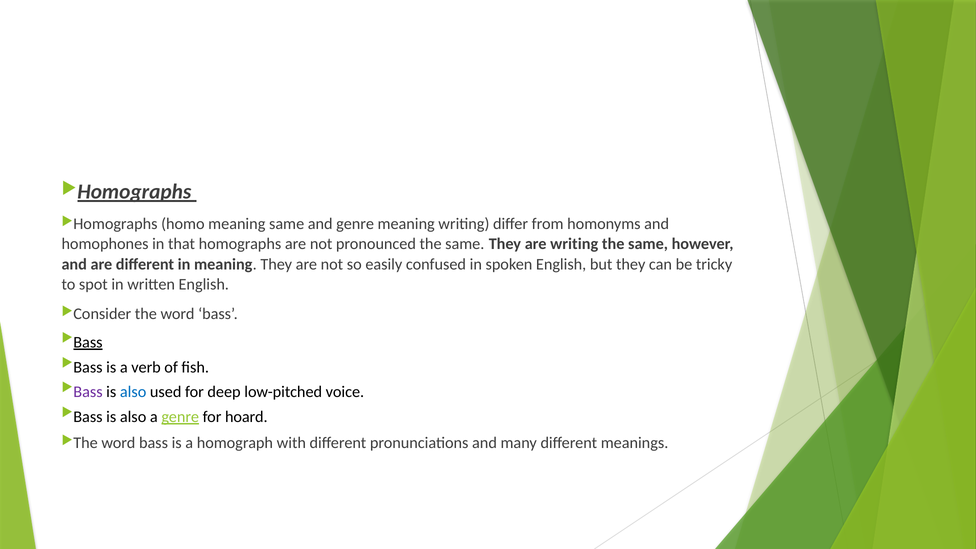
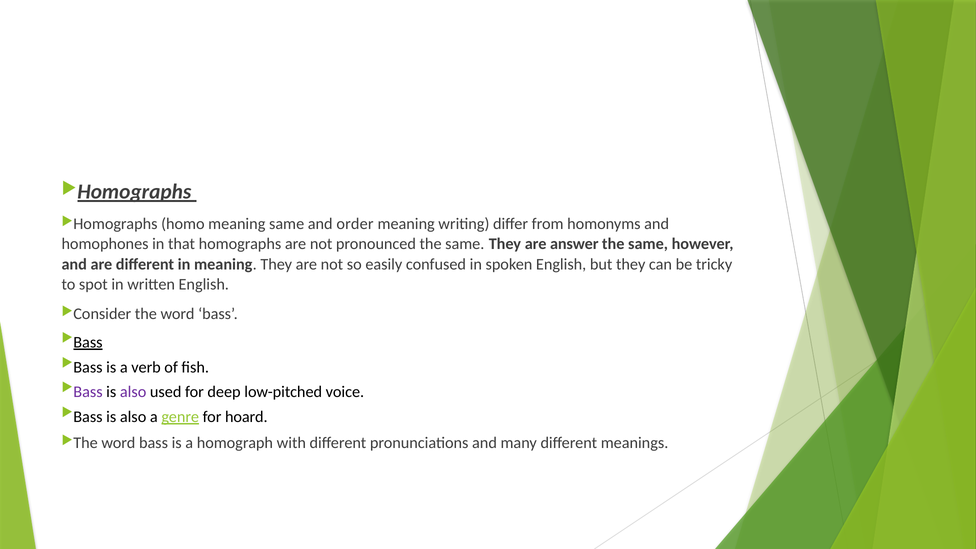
and genre: genre -> order
are writing: writing -> answer
also at (133, 392) colour: blue -> purple
